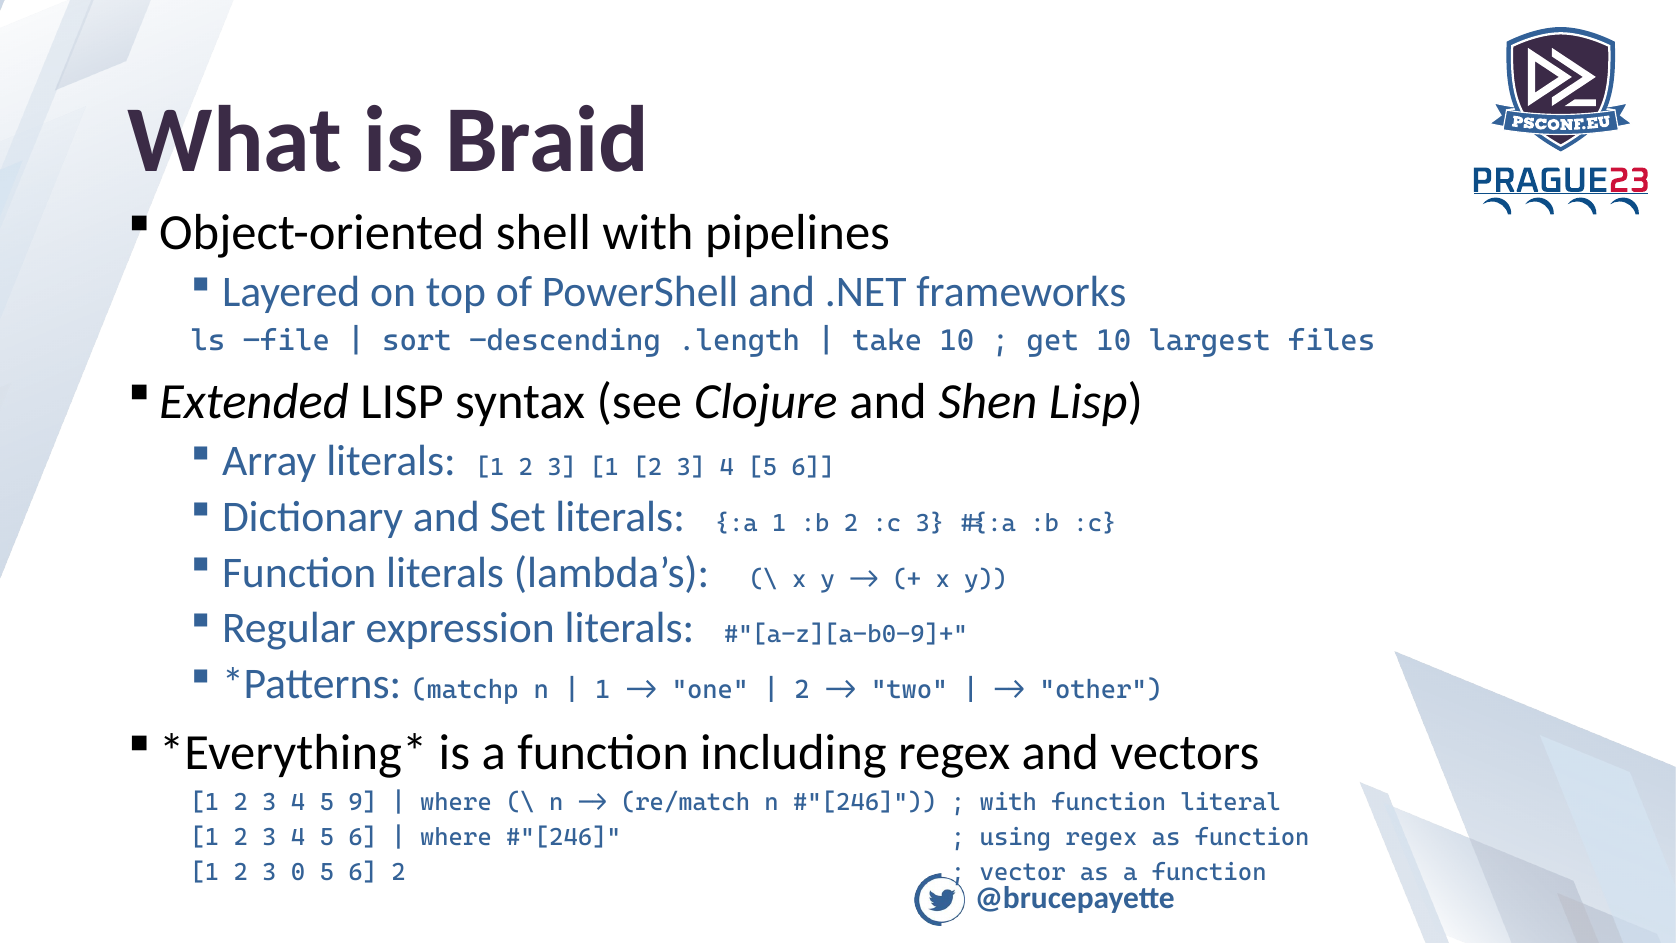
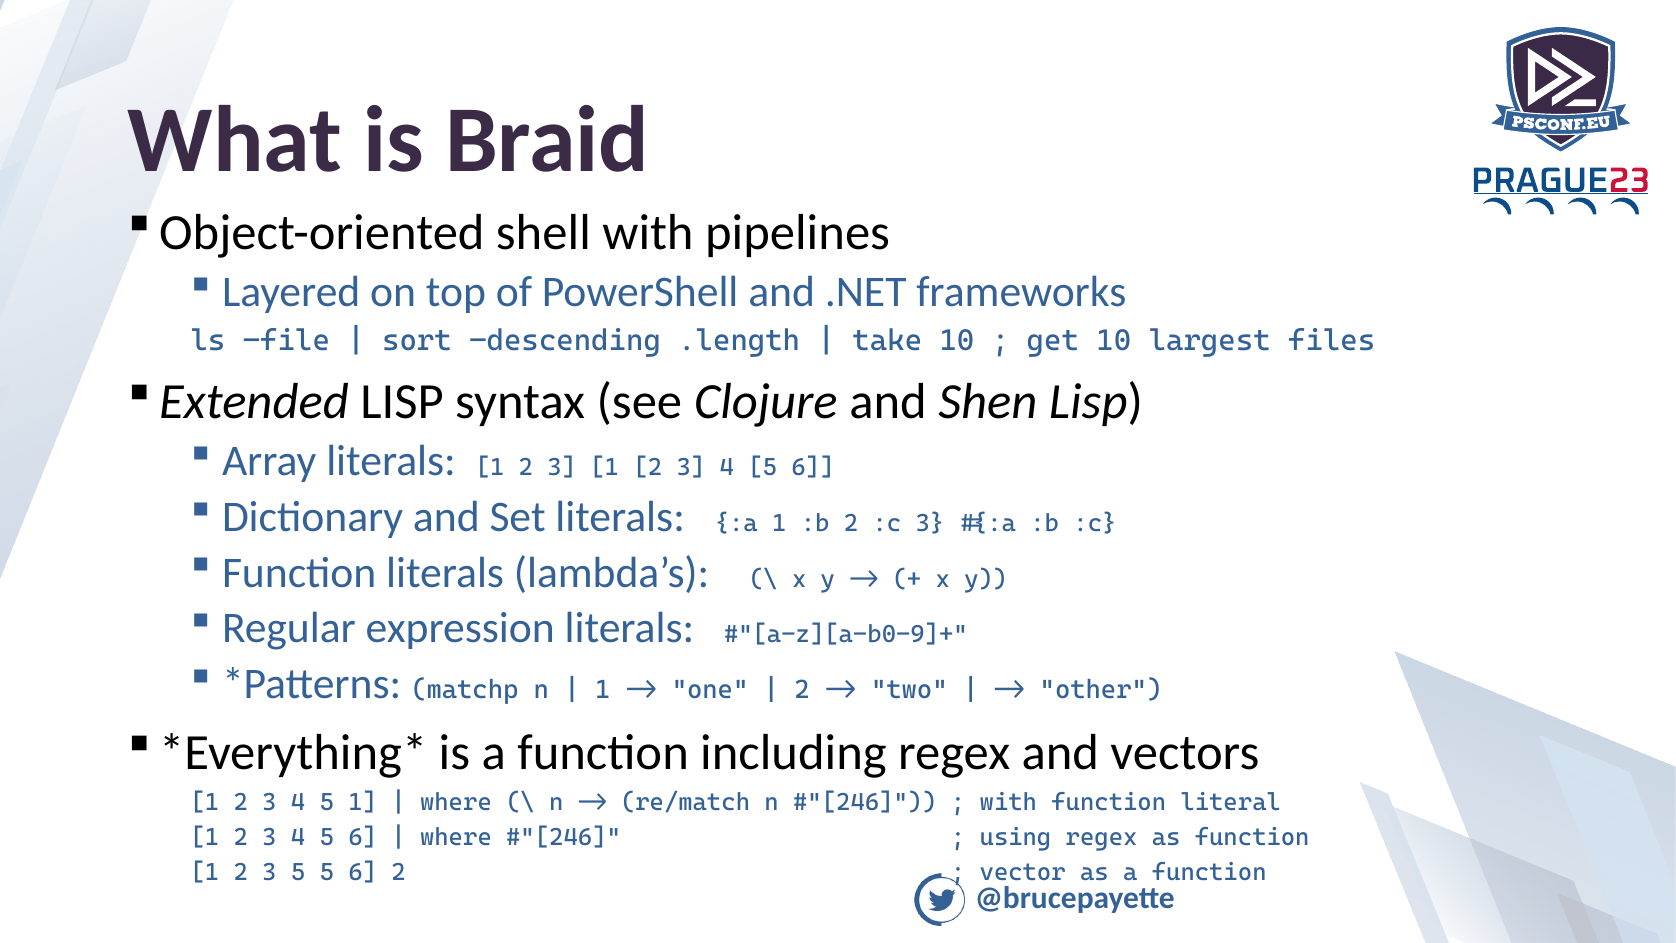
5 9: 9 -> 1
3 0: 0 -> 5
